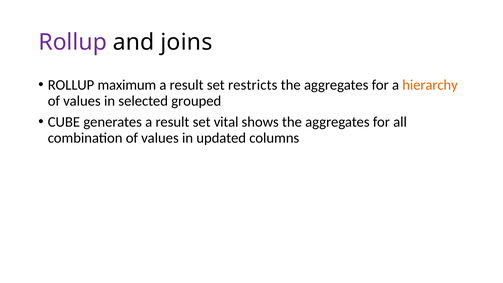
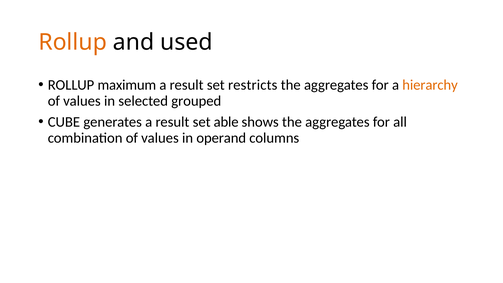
Rollup at (73, 42) colour: purple -> orange
joins: joins -> used
vital: vital -> able
updated: updated -> operand
